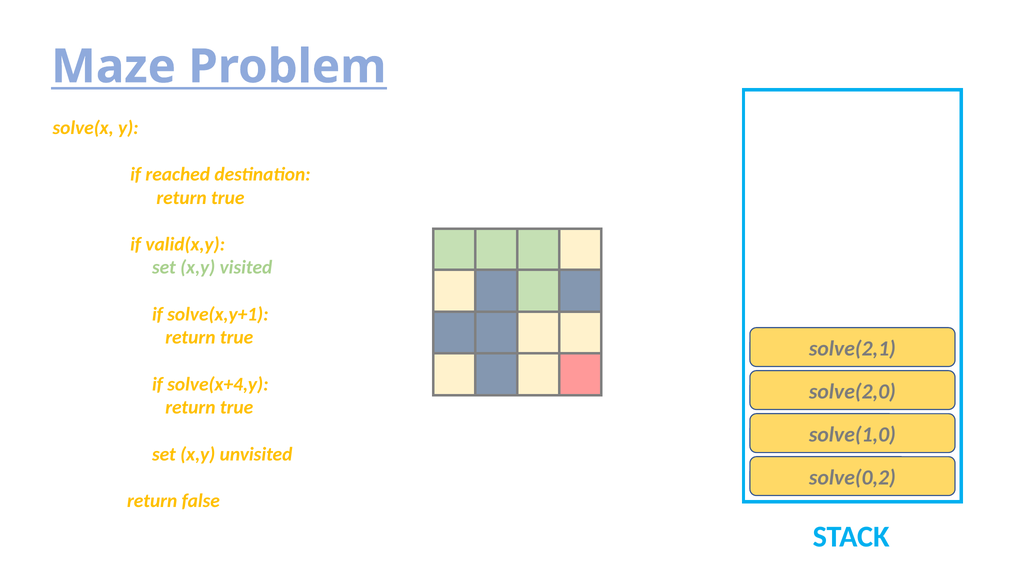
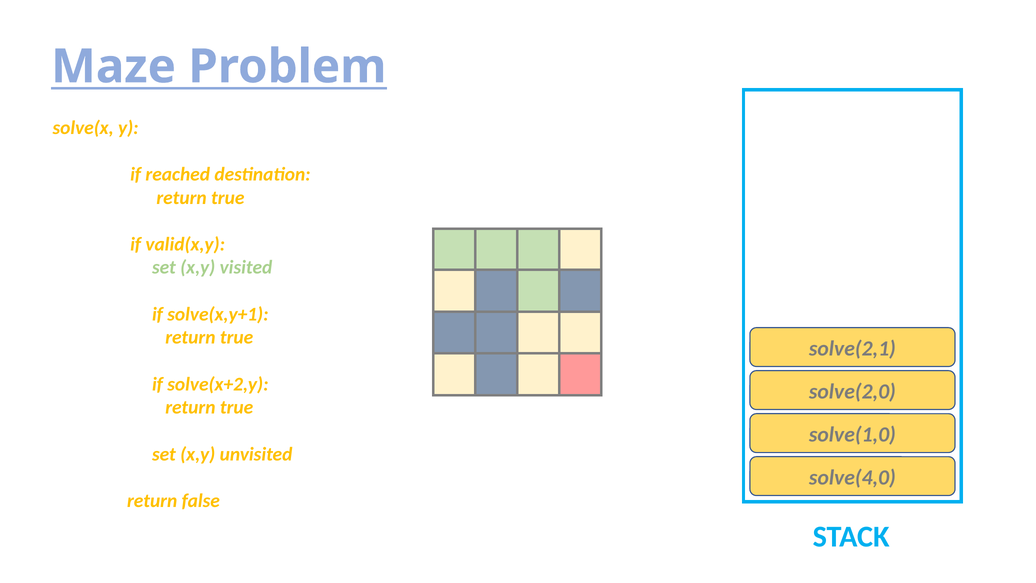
solve(x+4,y: solve(x+4,y -> solve(x+2,y
solve(0,2: solve(0,2 -> solve(4,0
